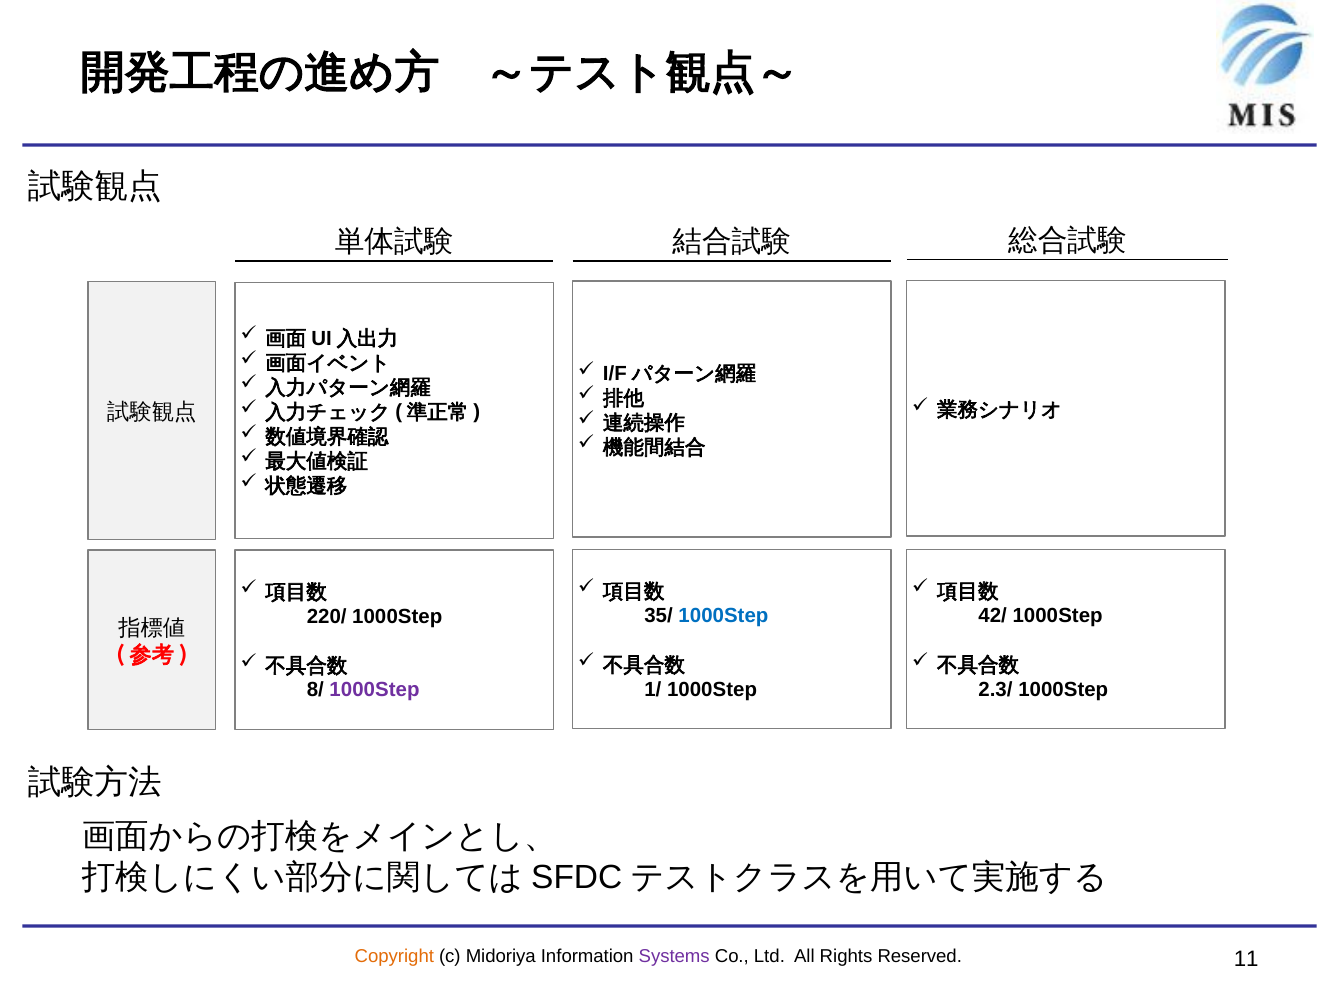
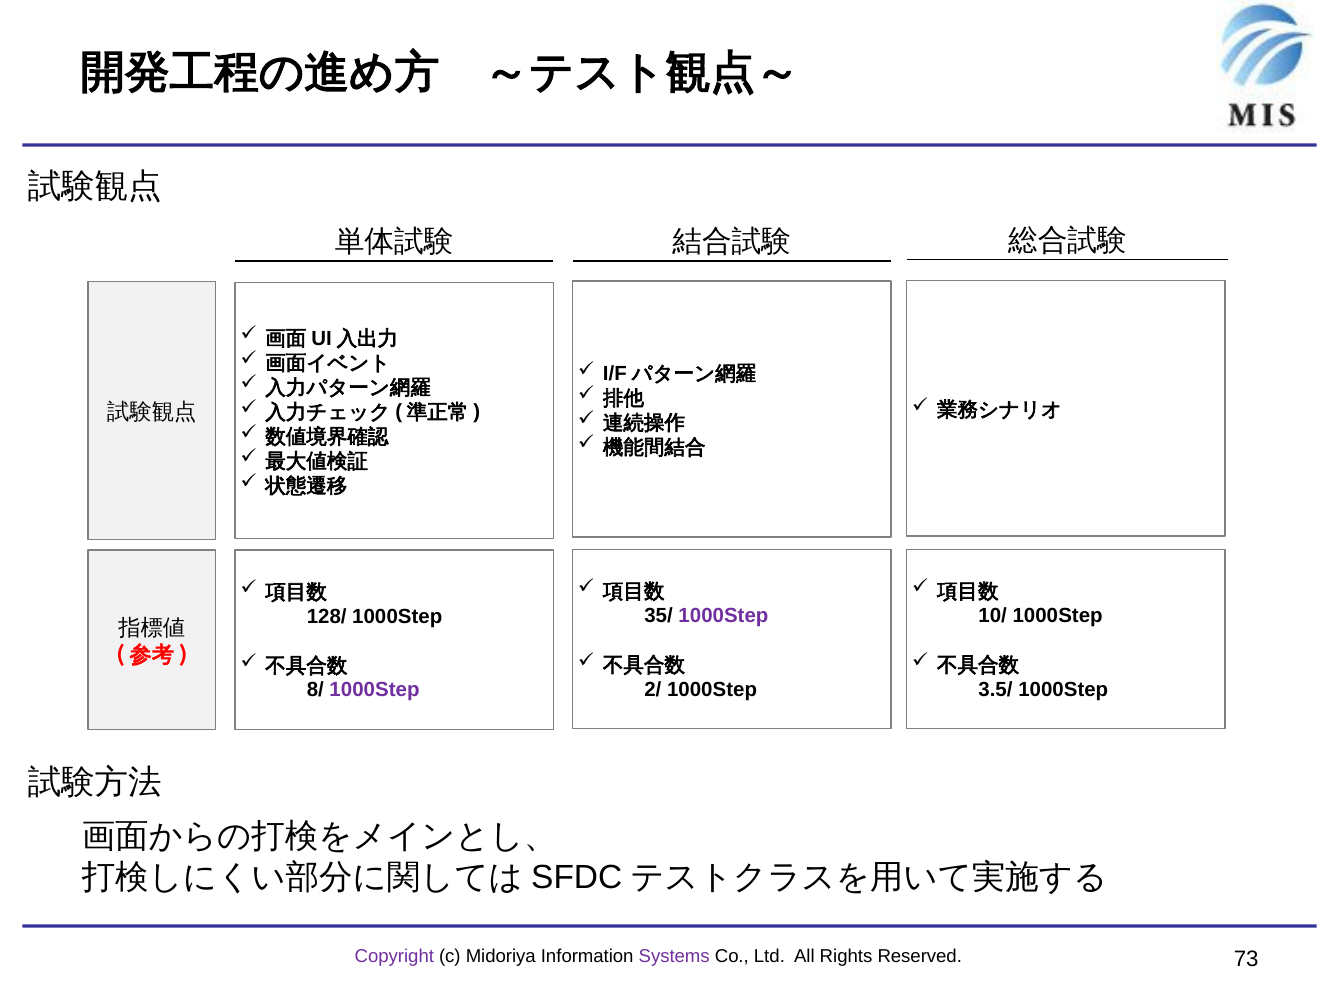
1000Step at (723, 616) colour: blue -> purple
42/: 42/ -> 10/
220/: 220/ -> 128/
1/: 1/ -> 2/
2.3/: 2.3/ -> 3.5/
Copyright colour: orange -> purple
11: 11 -> 73
